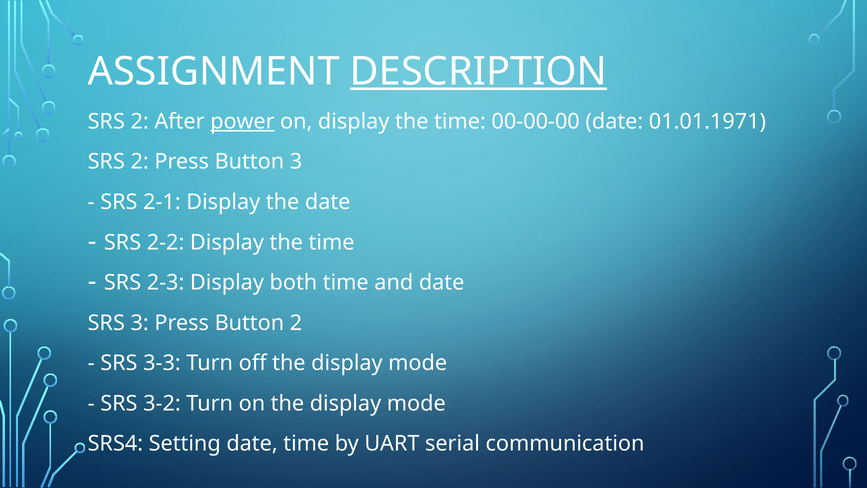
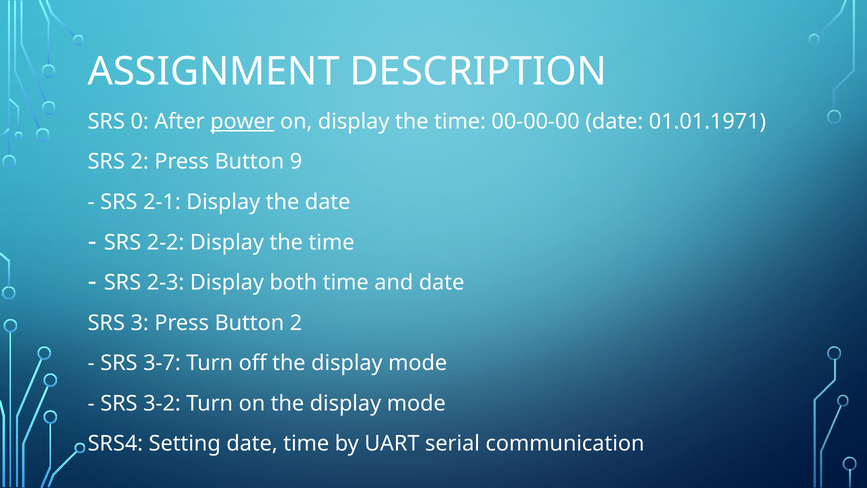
DESCRIPTION underline: present -> none
2 at (140, 121): 2 -> 0
Button 3: 3 -> 9
3-3: 3-3 -> 3-7
